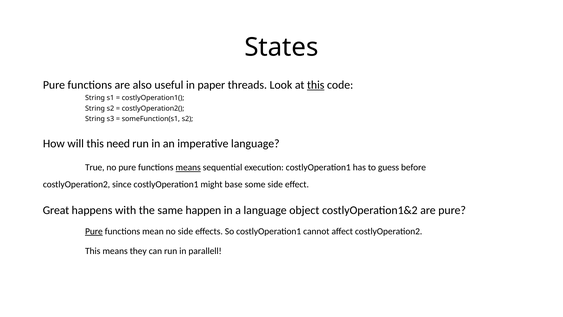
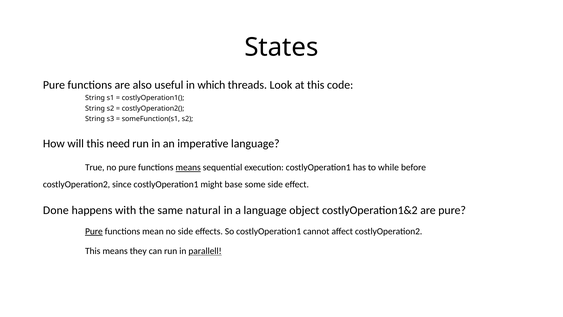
paper: paper -> which
this at (316, 85) underline: present -> none
guess: guess -> while
Great: Great -> Done
happen: happen -> natural
parallell underline: none -> present
